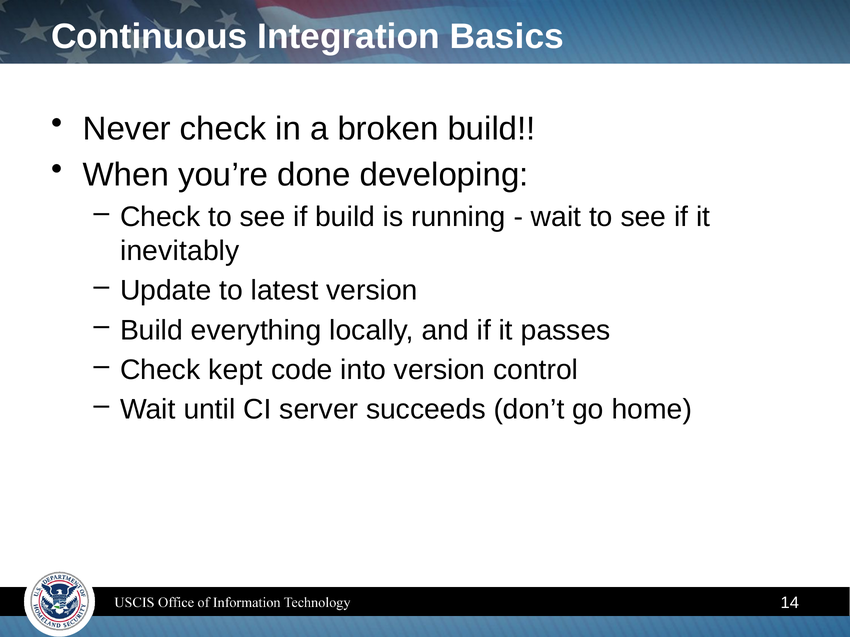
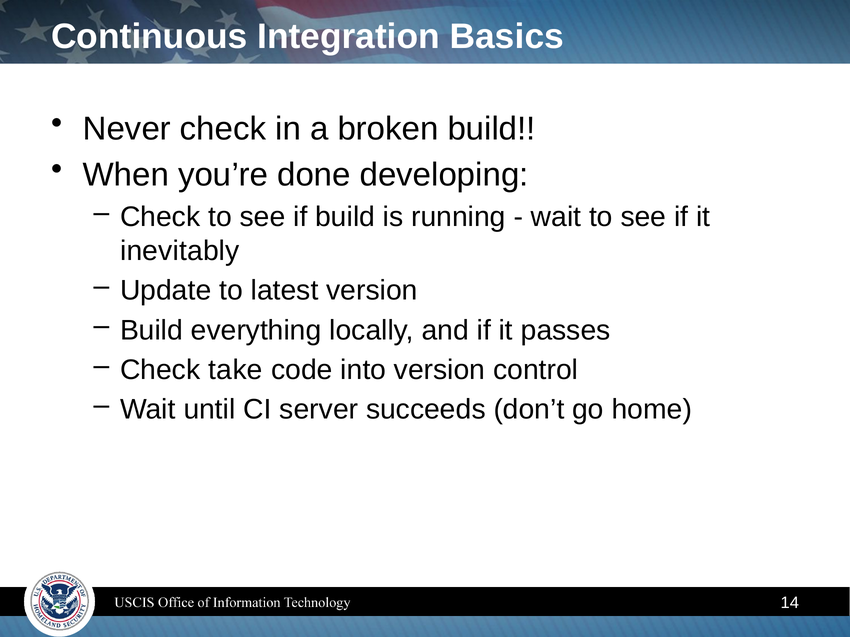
kept: kept -> take
